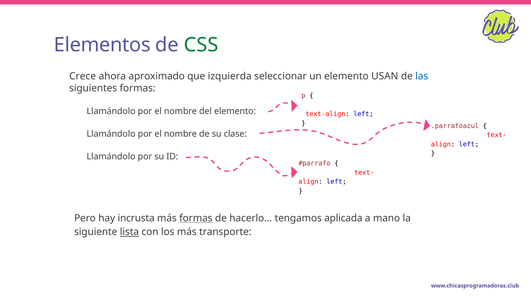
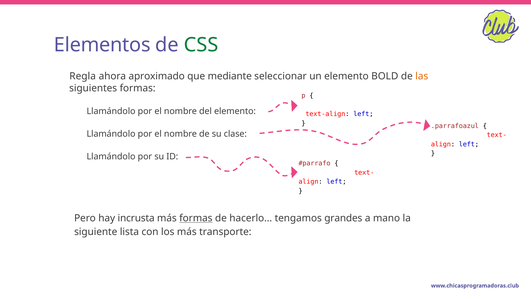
Crece: Crece -> Regla
izquierda: izquierda -> mediante
USAN: USAN -> BOLD
las colour: blue -> orange
aplicada: aplicada -> grandes
lista underline: present -> none
